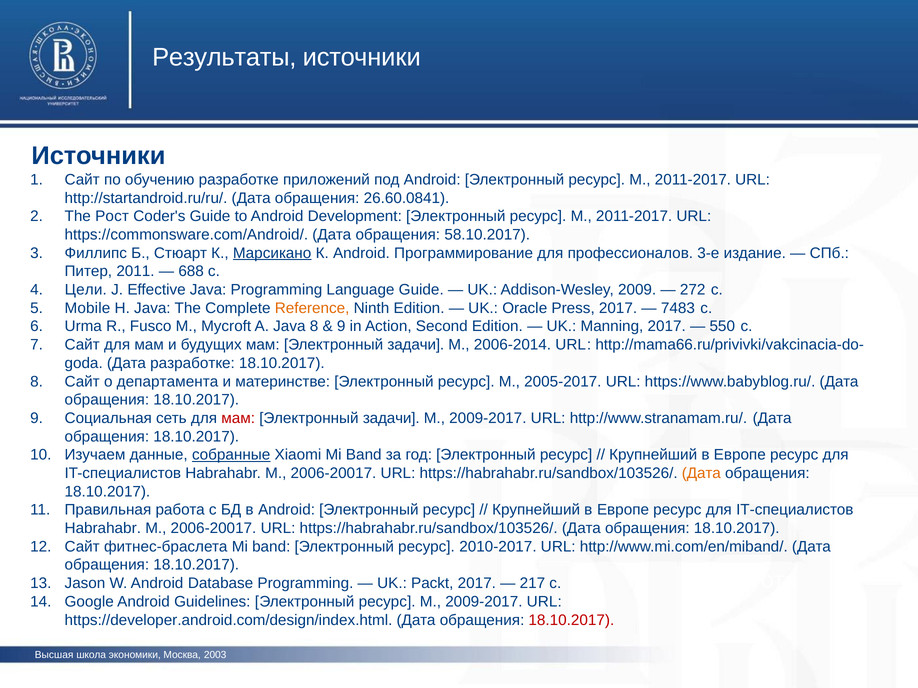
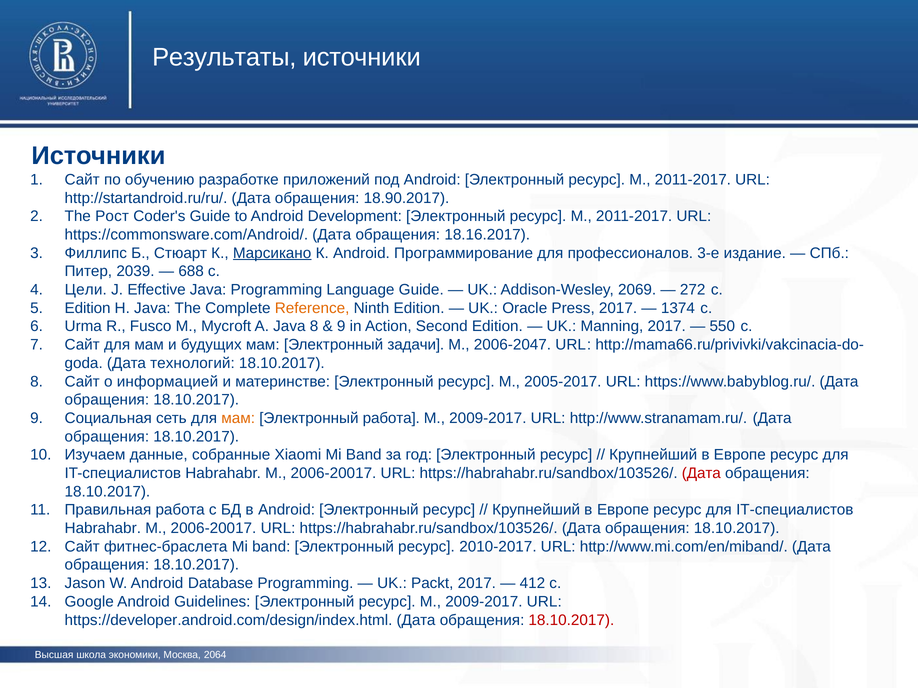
26.60.0841: 26.60.0841 -> 18.90.2017
58.10.2017: 58.10.2017 -> 18.16.2017
2011: 2011 -> 2039
2009: 2009 -> 2069
Mobile at (87, 308): Mobile -> Edition
7483: 7483 -> 1374
2006-2014: 2006-2014 -> 2006-2047
Дата разработке: разработке -> технологий
департамента: департамента -> информацией
мам at (238, 418) colour: red -> orange
задачи at (391, 418): задачи -> работа
собранные underline: present -> none
Дата at (701, 474) colour: orange -> red
217: 217 -> 412
2003: 2003 -> 2064
